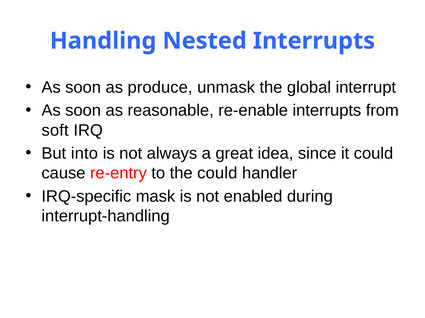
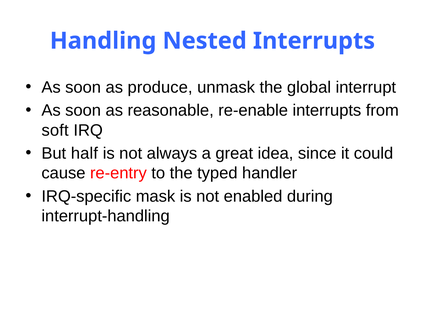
into: into -> half
the could: could -> typed
